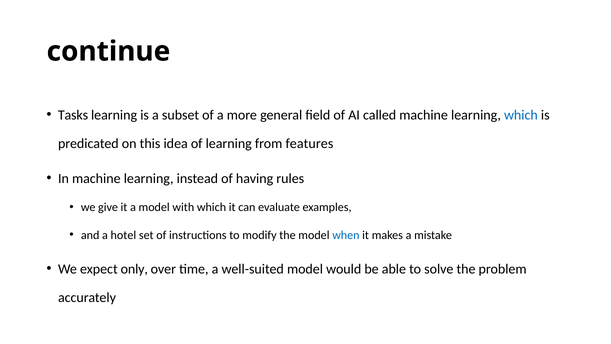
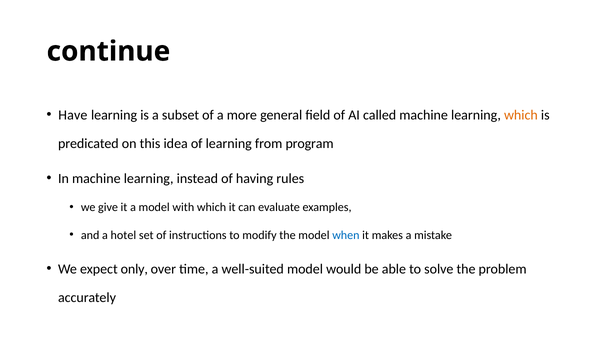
Tasks: Tasks -> Have
which at (521, 115) colour: blue -> orange
features: features -> program
